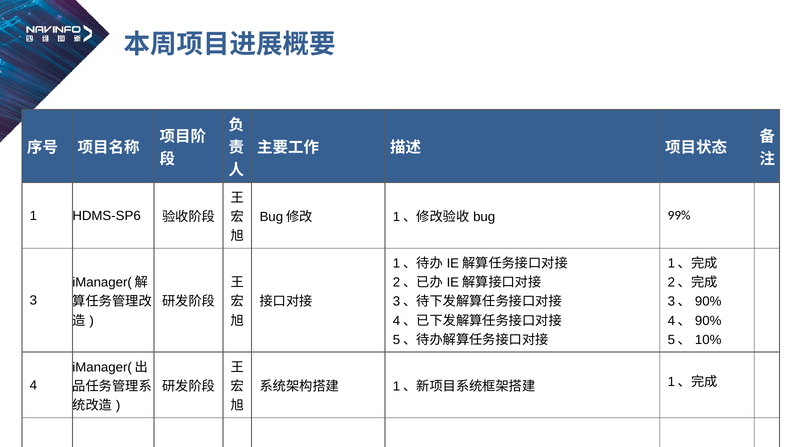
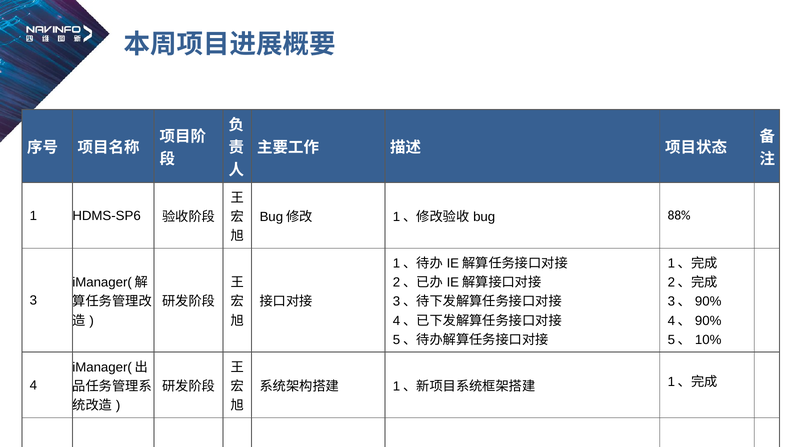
99%: 99% -> 88%
